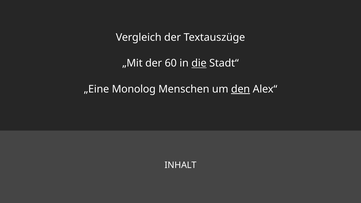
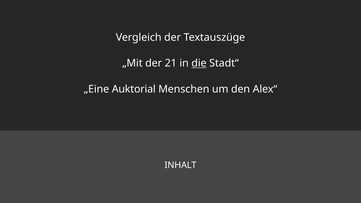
60: 60 -> 21
Monolog: Monolog -> Auktorial
den underline: present -> none
